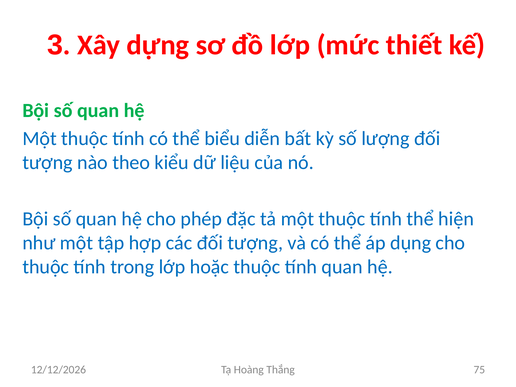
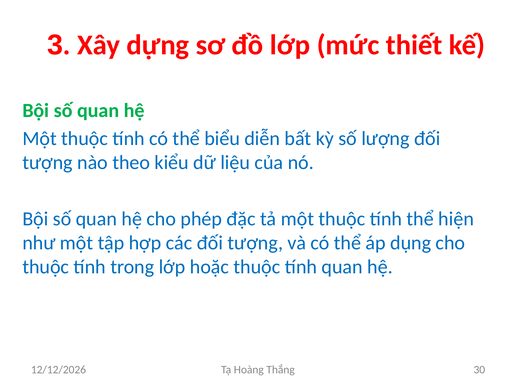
75: 75 -> 30
